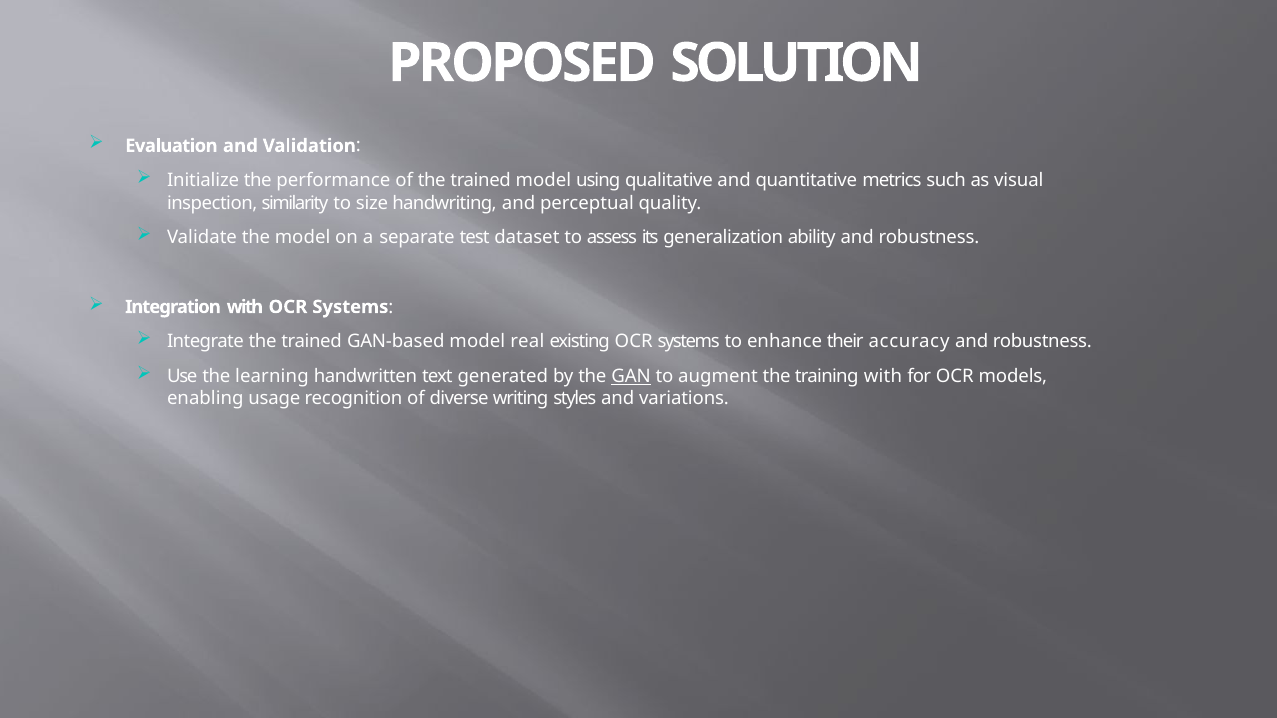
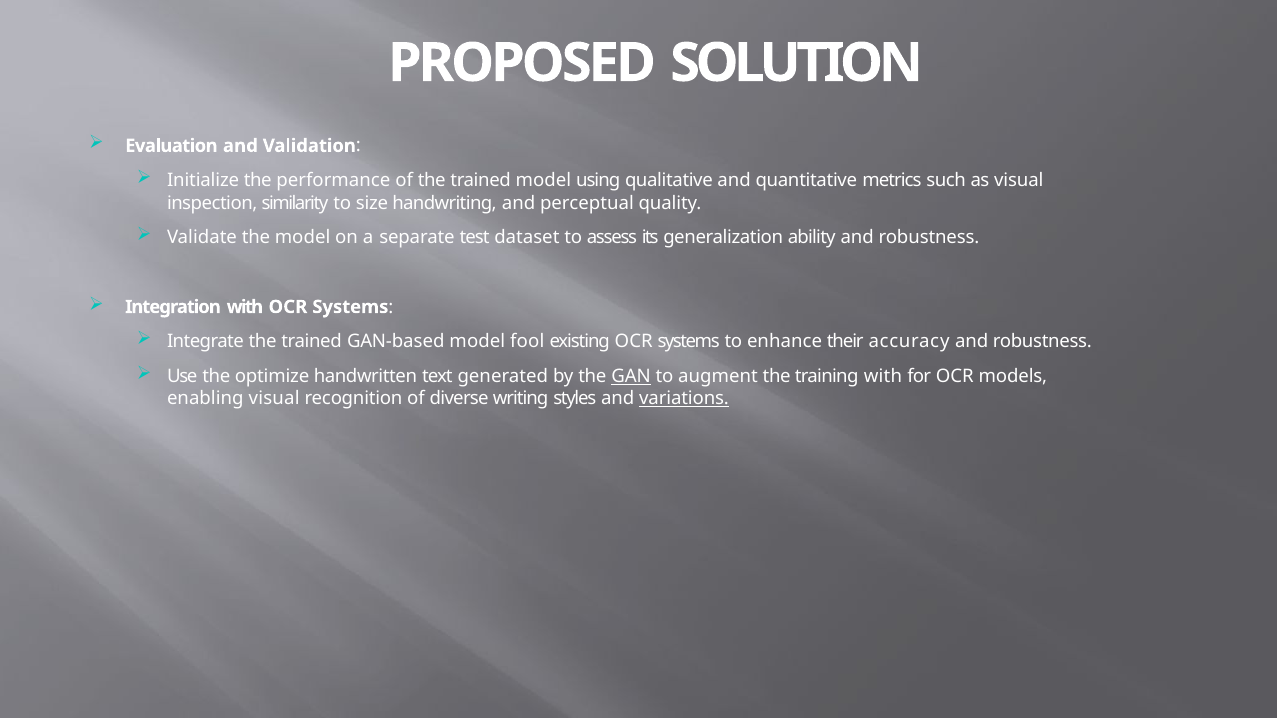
real: real -> fool
learning: learning -> optimize
enabling usage: usage -> visual
variations underline: none -> present
